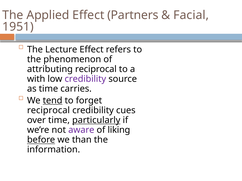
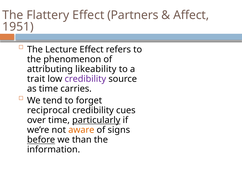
Applied: Applied -> Flattery
Facial: Facial -> Affect
attributing reciprocal: reciprocal -> likeability
with: with -> trait
tend underline: present -> none
aware colour: purple -> orange
liking: liking -> signs
